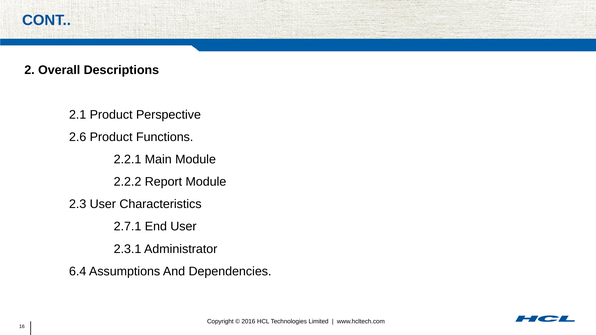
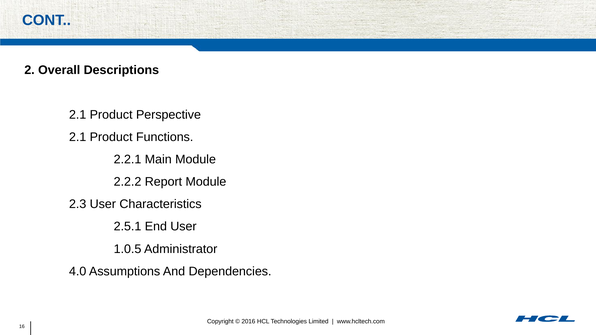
2.6 at (78, 137): 2.6 -> 2.1
2.7.1: 2.7.1 -> 2.5.1
2.3.1: 2.3.1 -> 1.0.5
6.4: 6.4 -> 4.0
